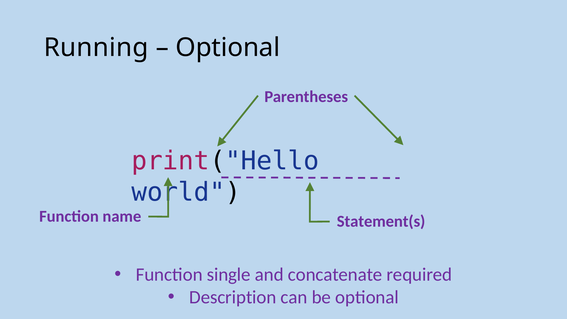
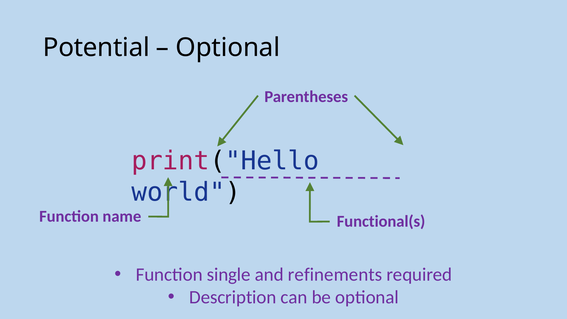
Running: Running -> Potential
Statement(s: Statement(s -> Functional(s
concatenate: concatenate -> refinements
